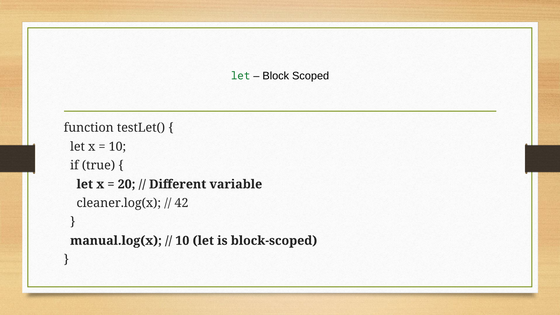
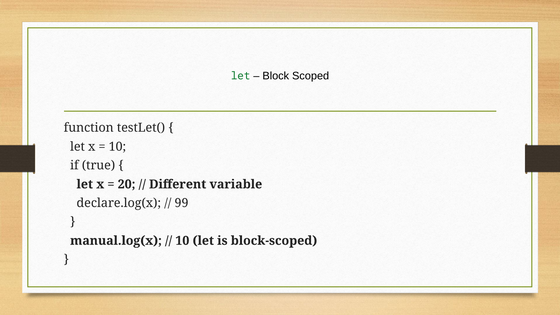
cleaner.log(x: cleaner.log(x -> declare.log(x
42: 42 -> 99
